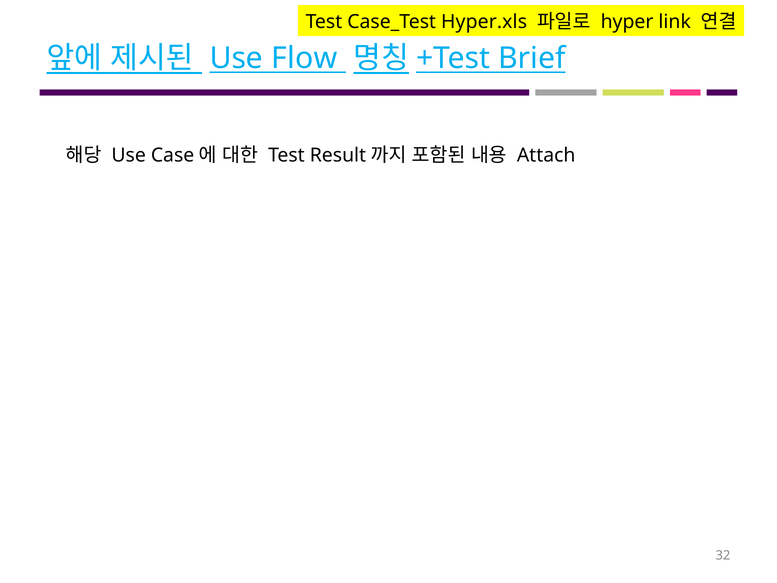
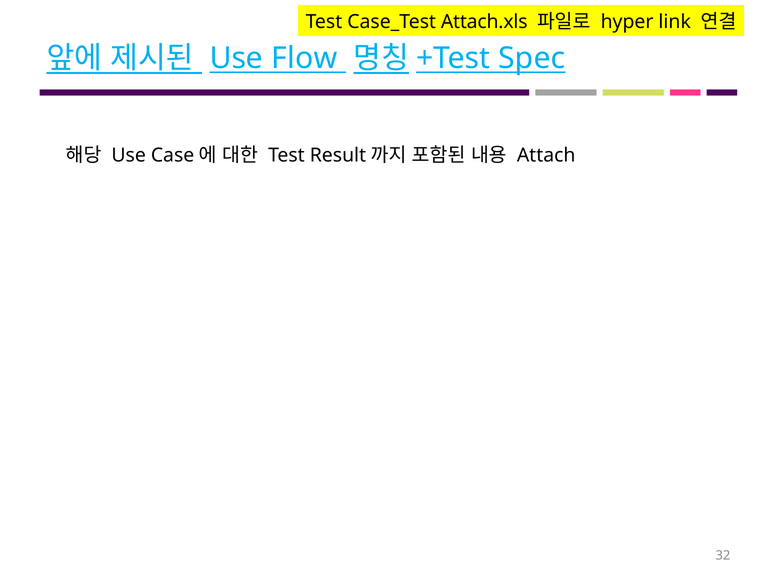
Hyper.xls: Hyper.xls -> Attach.xls
Brief: Brief -> Spec
